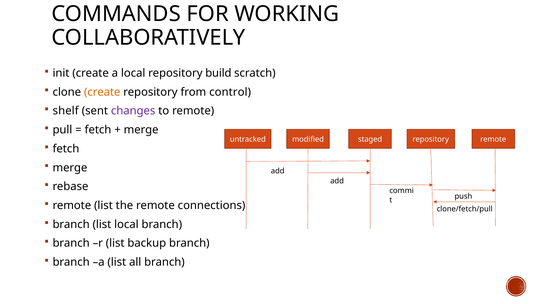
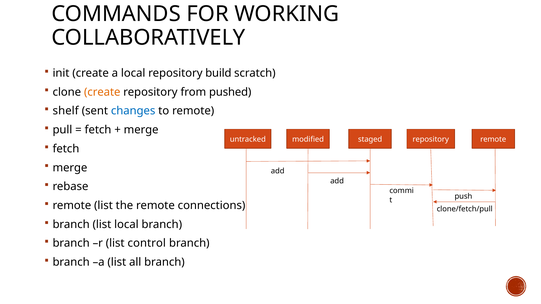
control: control -> pushed
changes colour: purple -> blue
backup: backup -> control
